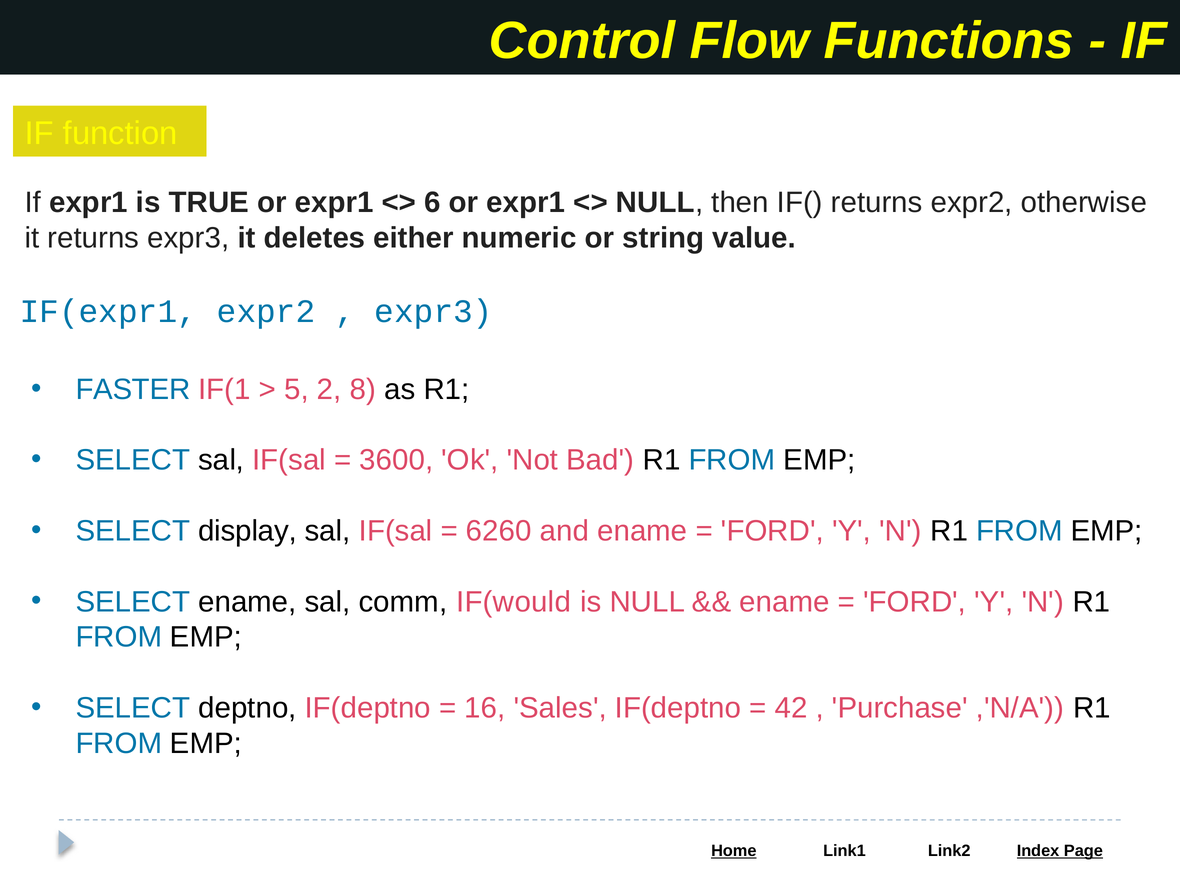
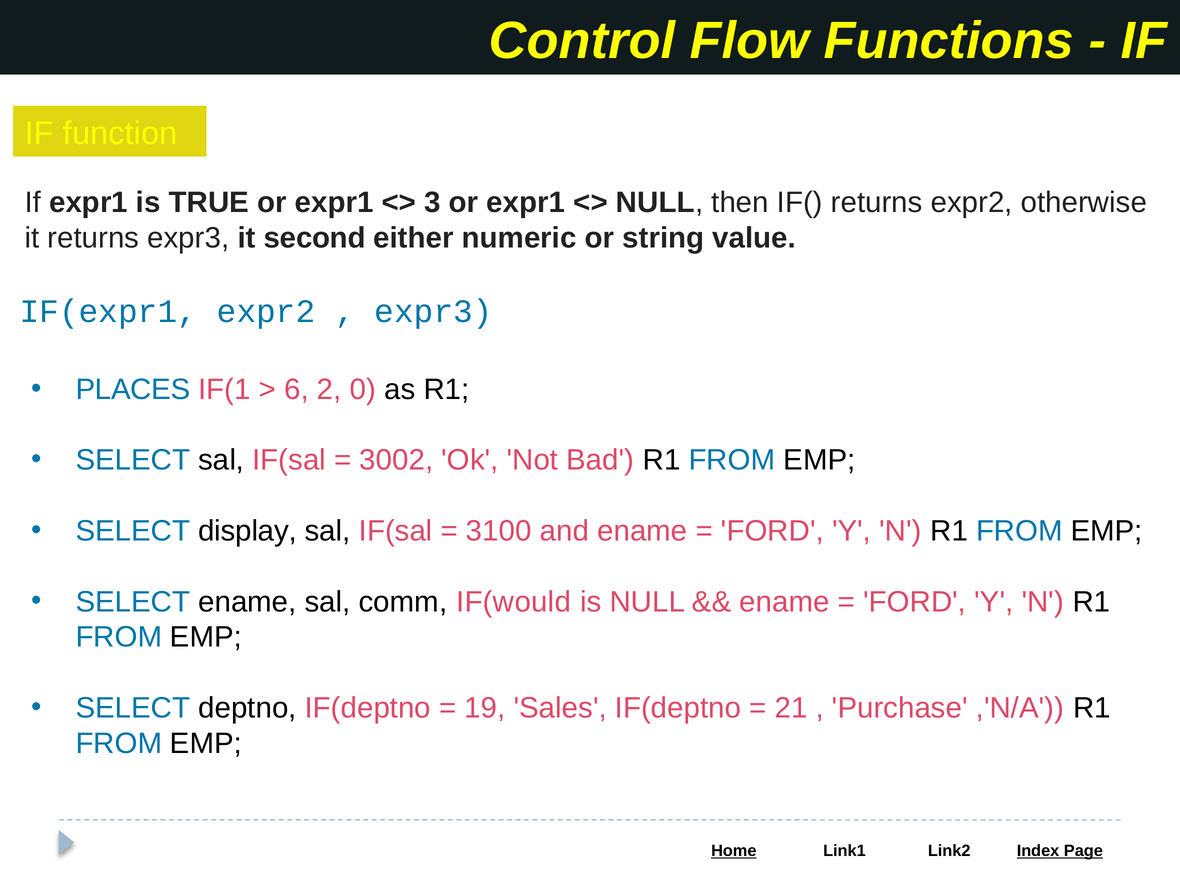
6: 6 -> 3
deletes: deletes -> second
FASTER: FASTER -> PLACES
5: 5 -> 6
8: 8 -> 0
3600: 3600 -> 3002
6260: 6260 -> 3100
16: 16 -> 19
42: 42 -> 21
